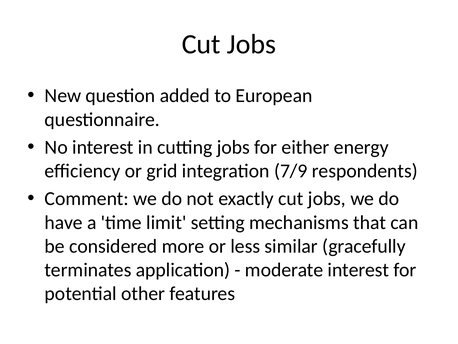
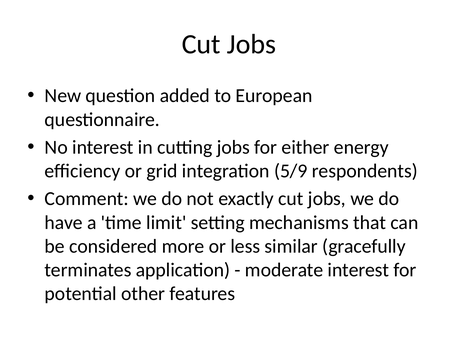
7/9: 7/9 -> 5/9
